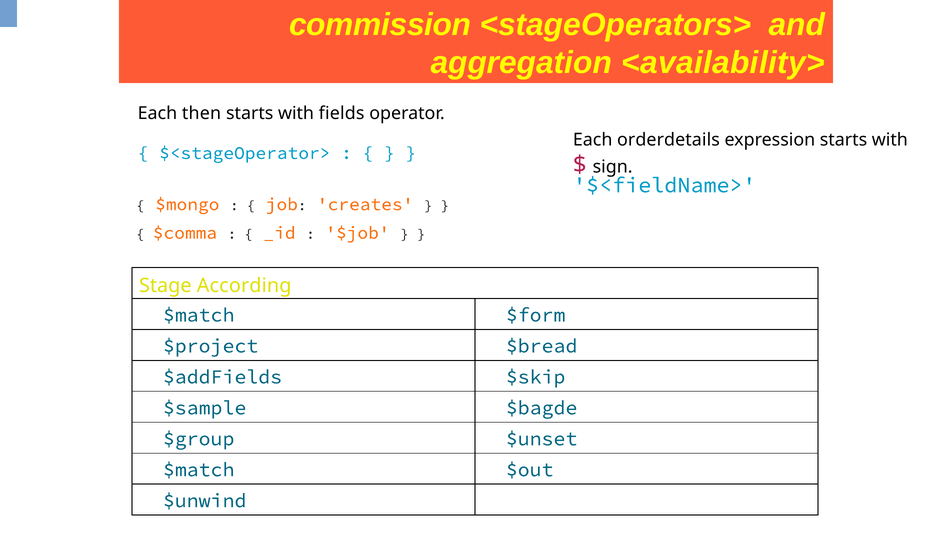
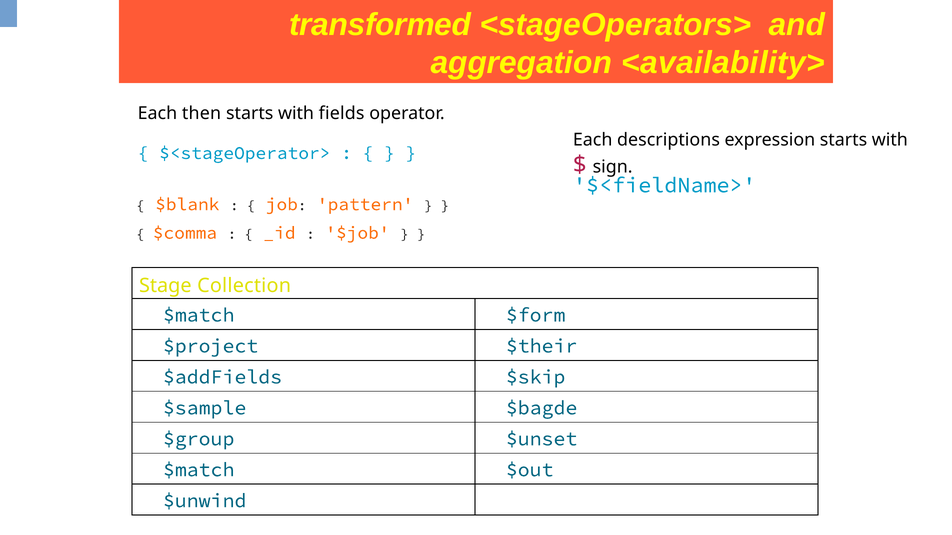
commission: commission -> transformed
orderdetails: orderdetails -> descriptions
$mongo: $mongo -> $blank
creates: creates -> pattern
According: According -> Collection
$bread: $bread -> $their
